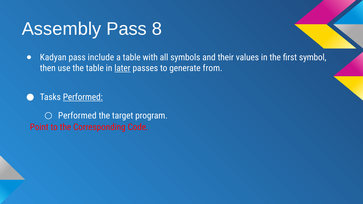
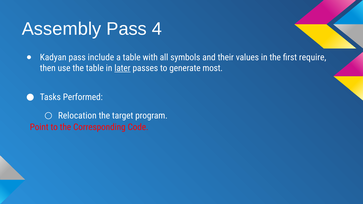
8: 8 -> 4
symbol: symbol -> require
from: from -> most
Performed at (83, 97) underline: present -> none
Performed at (77, 116): Performed -> Relocation
